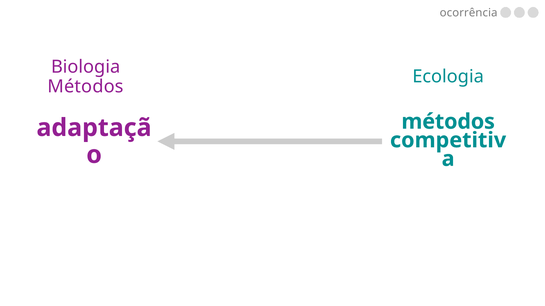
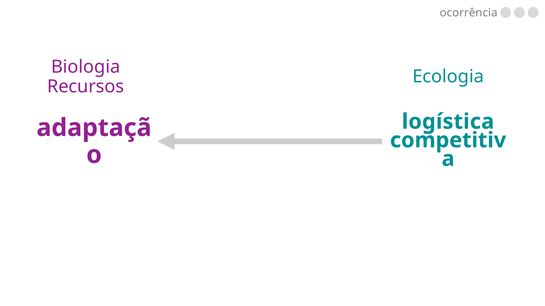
Métodos at (86, 87): Métodos -> Recursos
métodos at (448, 122): métodos -> logística
